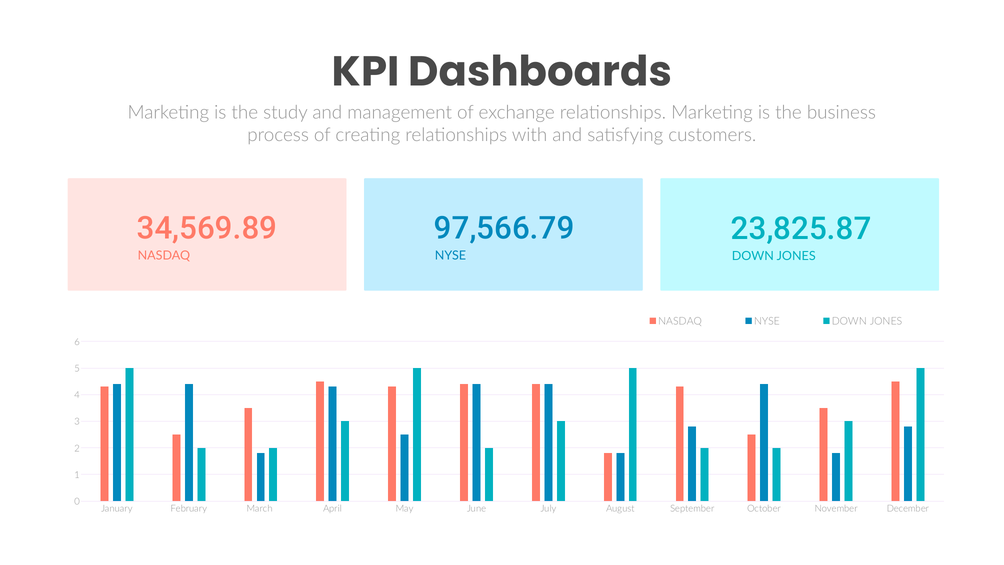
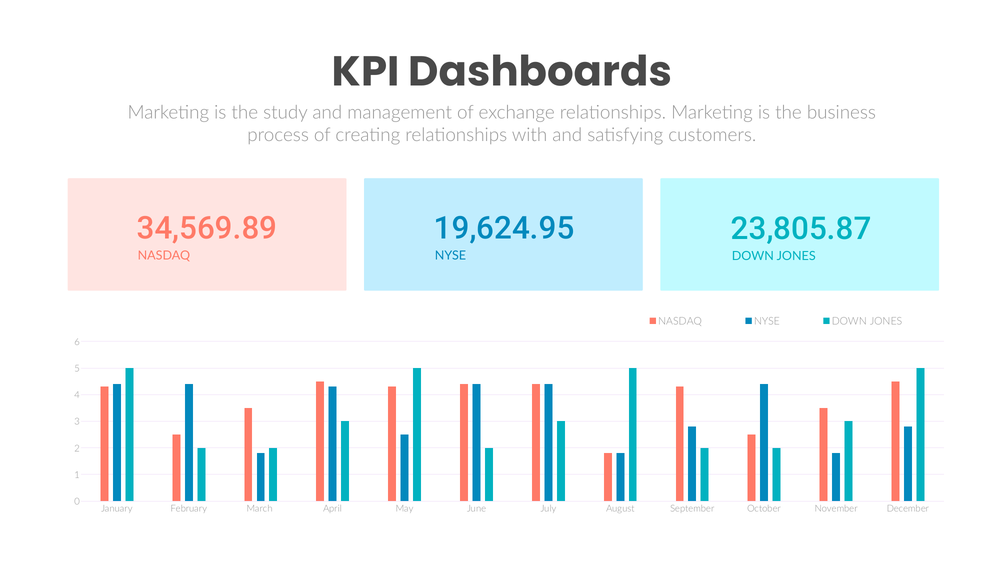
97,566.79: 97,566.79 -> 19,624.95
23,825.87: 23,825.87 -> 23,805.87
